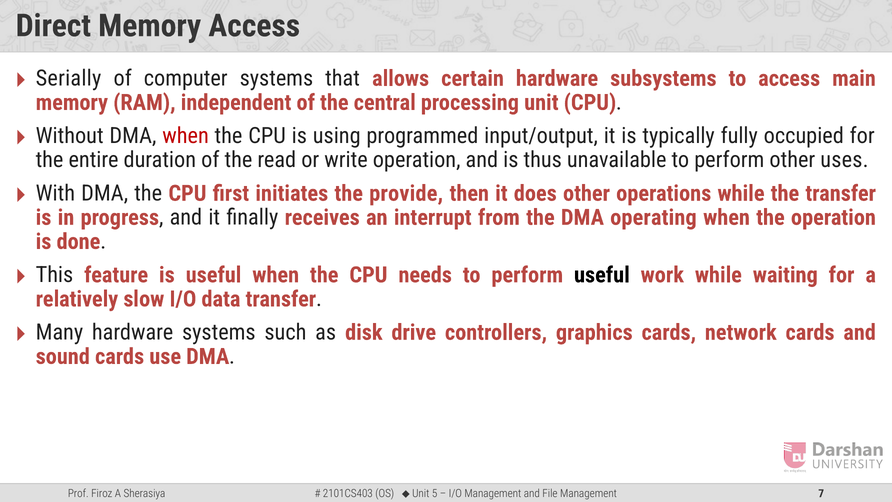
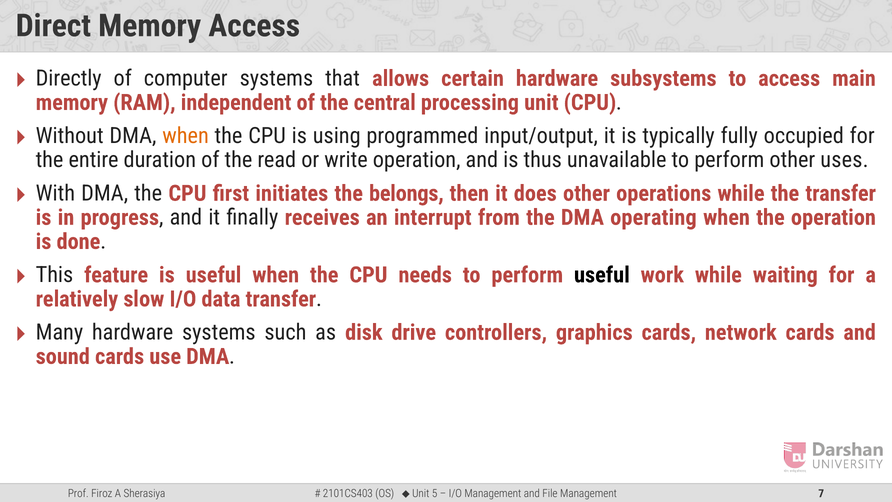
Serially: Serially -> Directly
when at (186, 136) colour: red -> orange
provide: provide -> belongs
